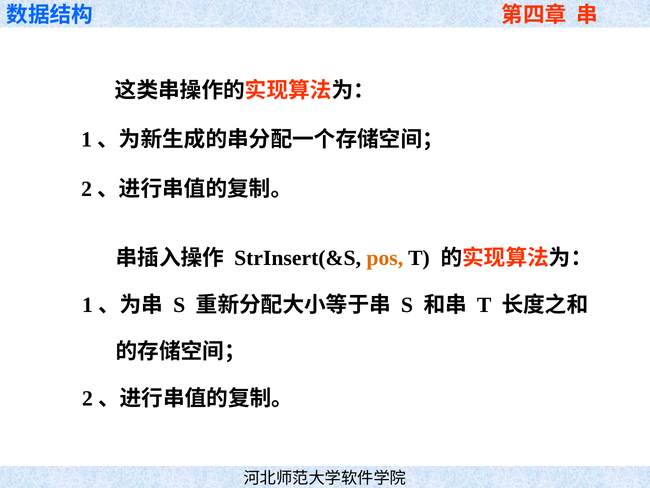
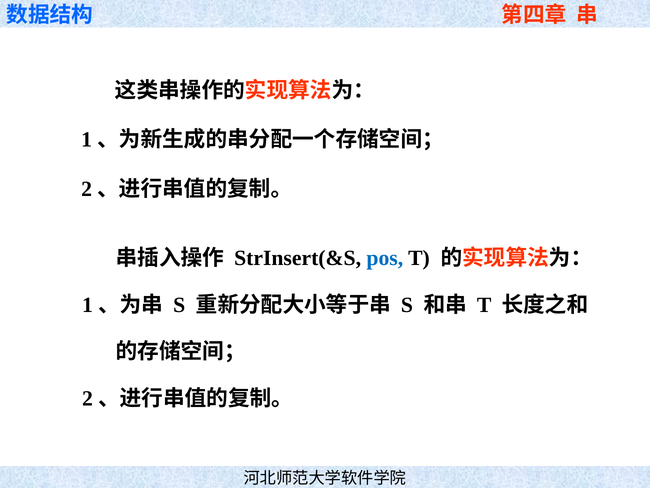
pos colour: orange -> blue
